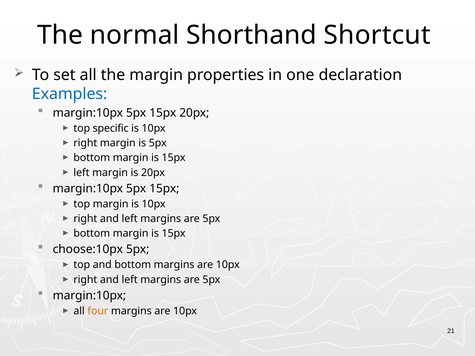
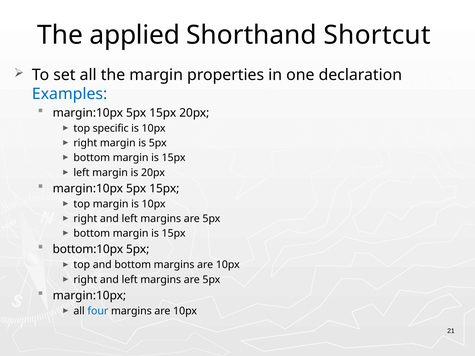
normal: normal -> applied
choose:10px: choose:10px -> bottom:10px
four colour: orange -> blue
